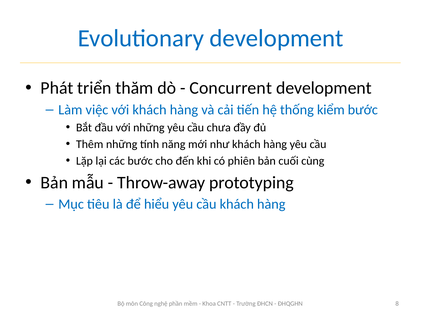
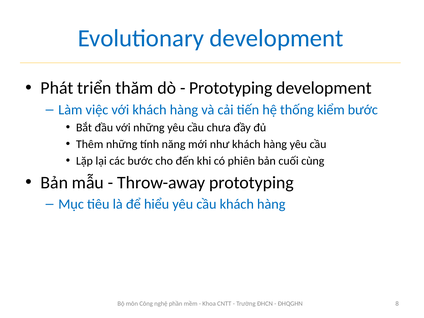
Concurrent at (231, 88): Concurrent -> Prototyping
